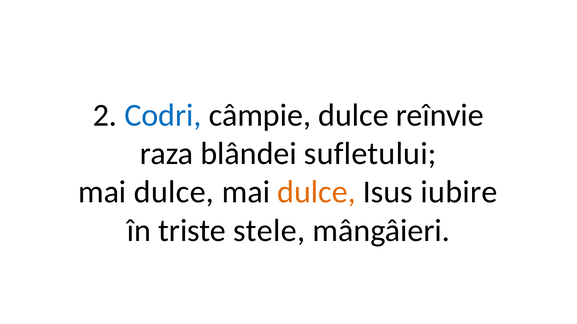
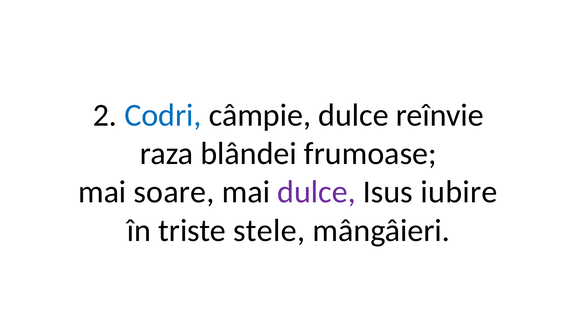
sufletului: sufletului -> frumoase
dulce at (174, 192): dulce -> soare
dulce at (316, 192) colour: orange -> purple
